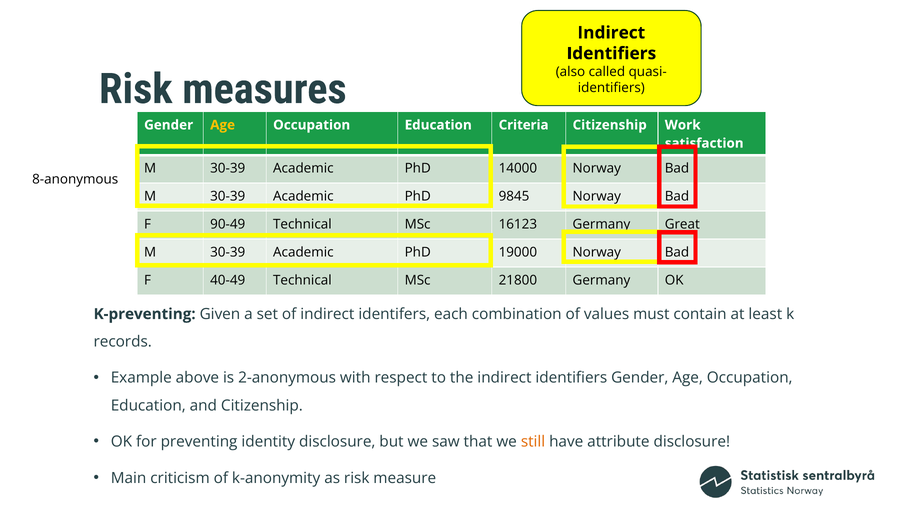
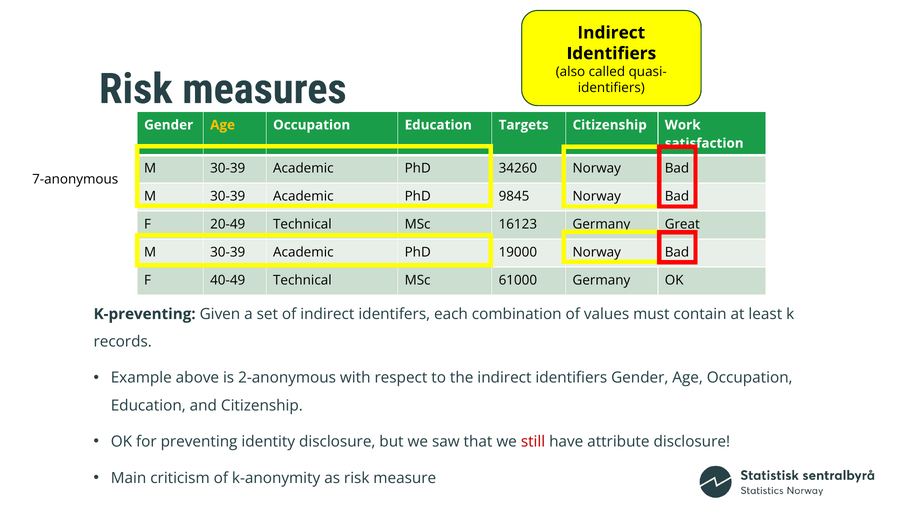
Criteria: Criteria -> Targets
14000: 14000 -> 34260
8-anonymous: 8-anonymous -> 7-anonymous
90-49: 90-49 -> 20-49
21800: 21800 -> 61000
still colour: orange -> red
